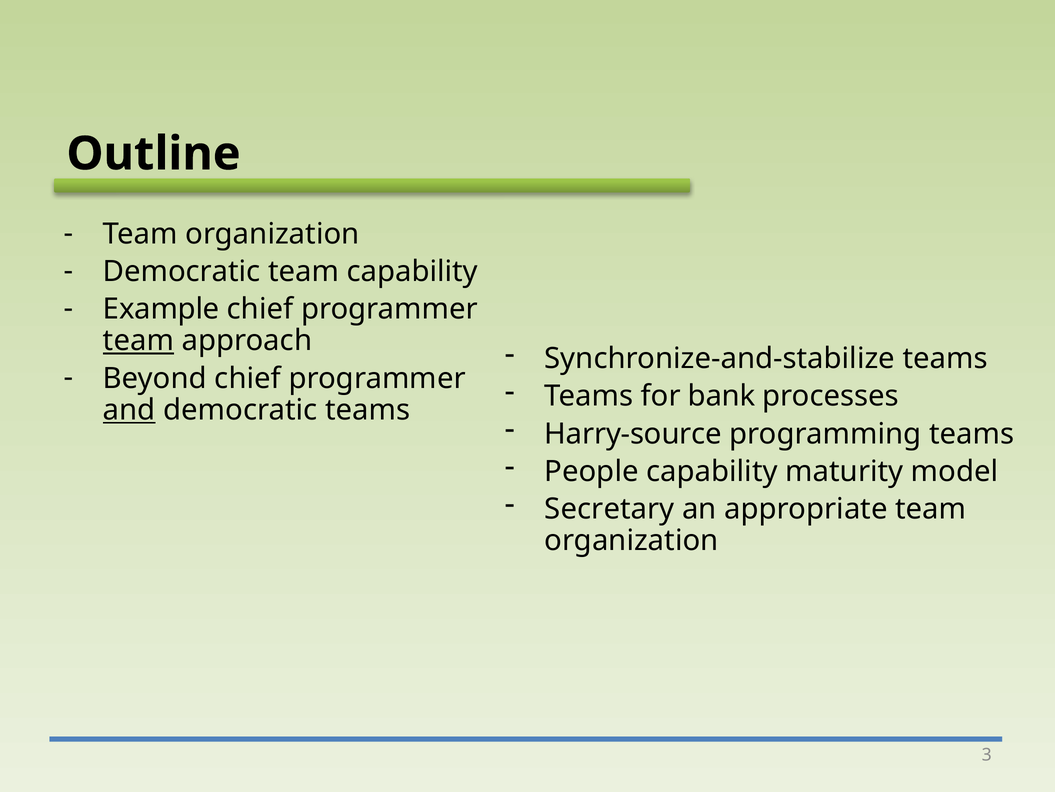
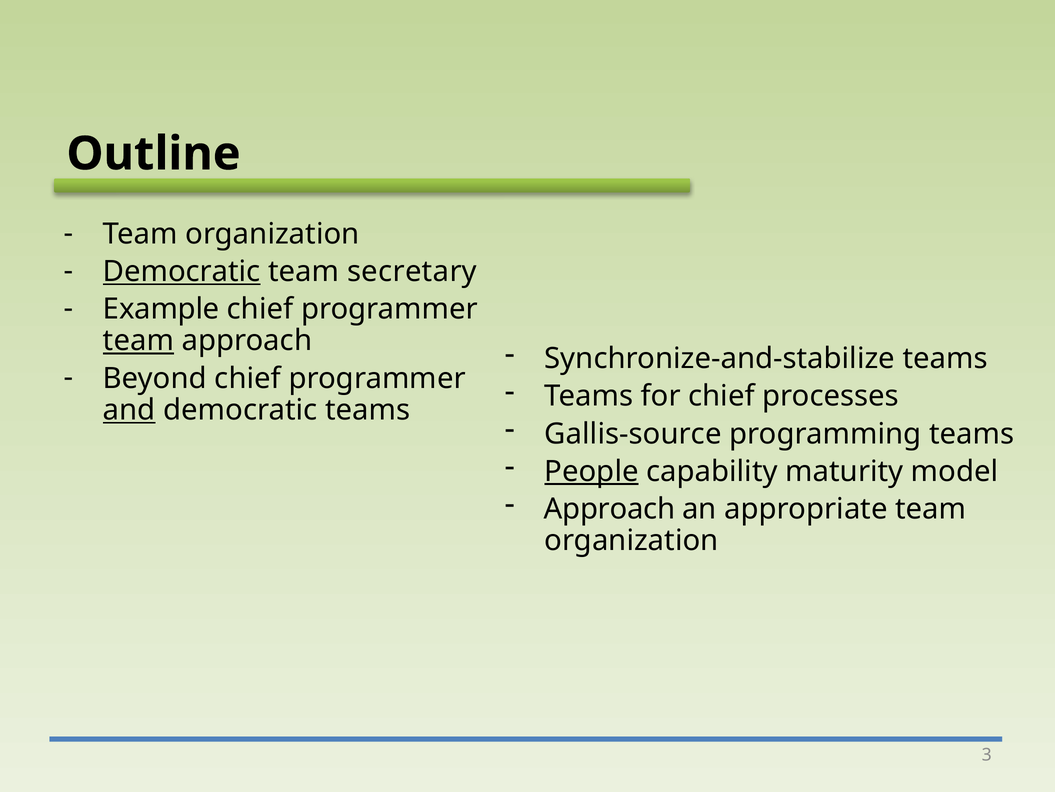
Democratic at (182, 271) underline: none -> present
team capability: capability -> secretary
for bank: bank -> chief
Harry-source: Harry-source -> Gallis-source
People underline: none -> present
Secretary at (609, 508): Secretary -> Approach
